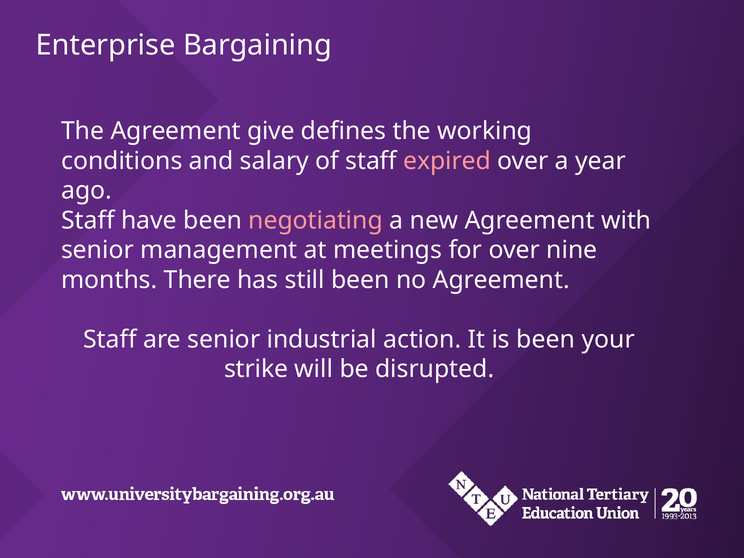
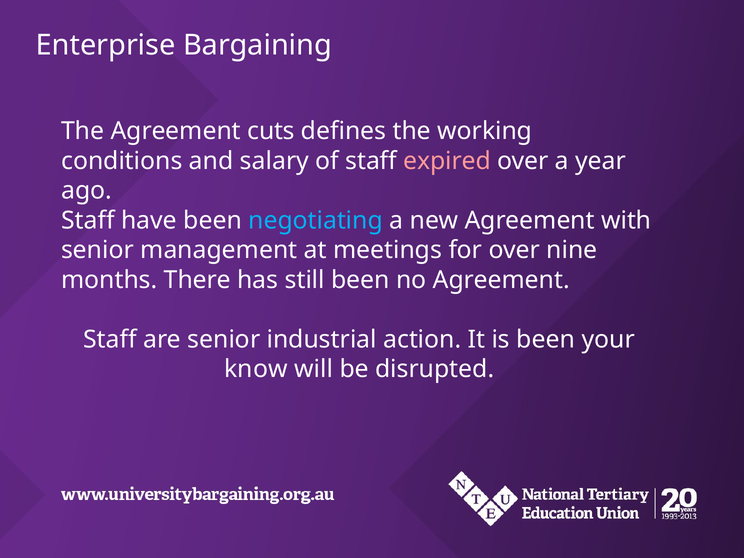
give: give -> cuts
negotiating colour: pink -> light blue
strike at (256, 369): strike -> know
